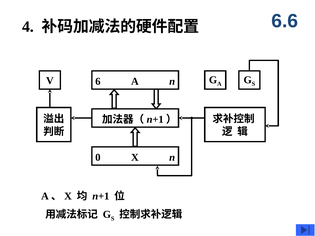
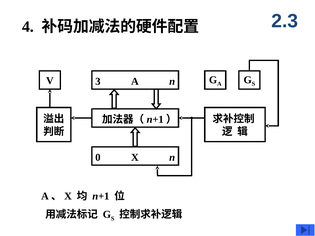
6.6: 6.6 -> 2.3
6: 6 -> 3
